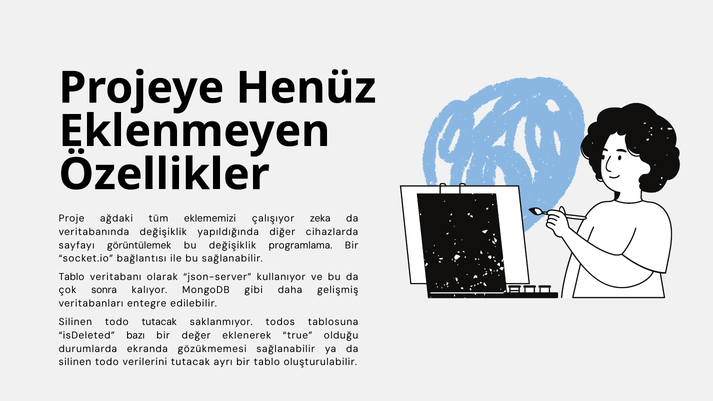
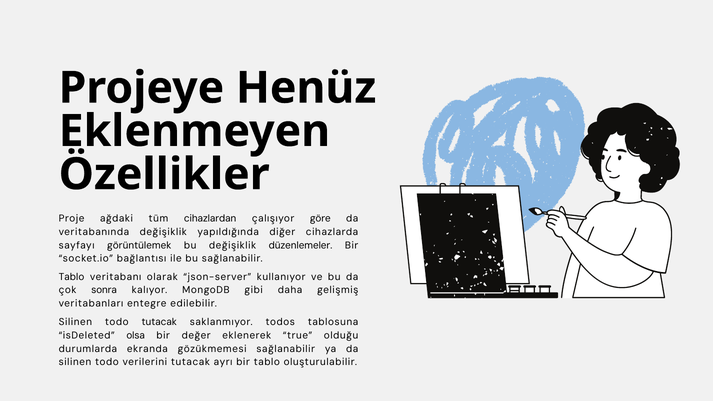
eklememizi: eklememizi -> cihazlardan
zeka: zeka -> göre
programlama: programlama -> düzenlemeler
bazı: bazı -> olsa
